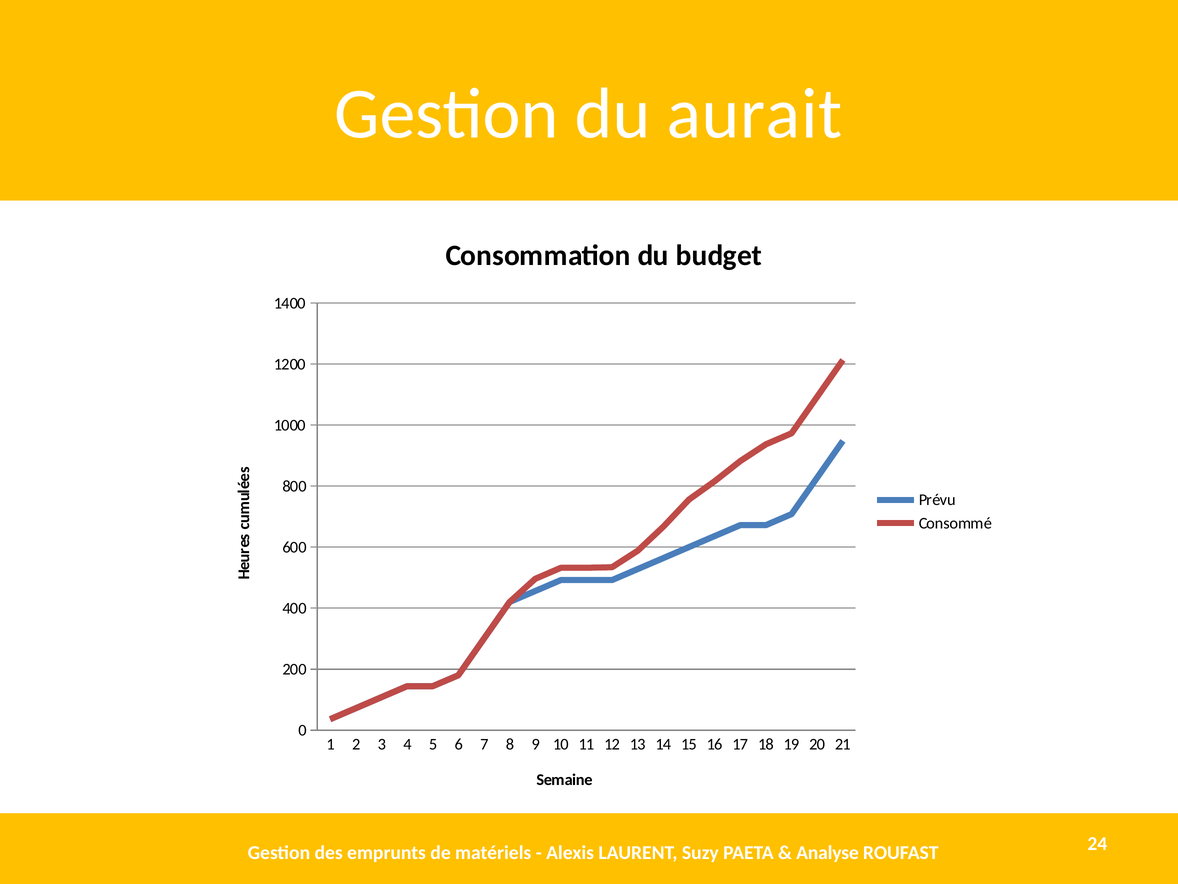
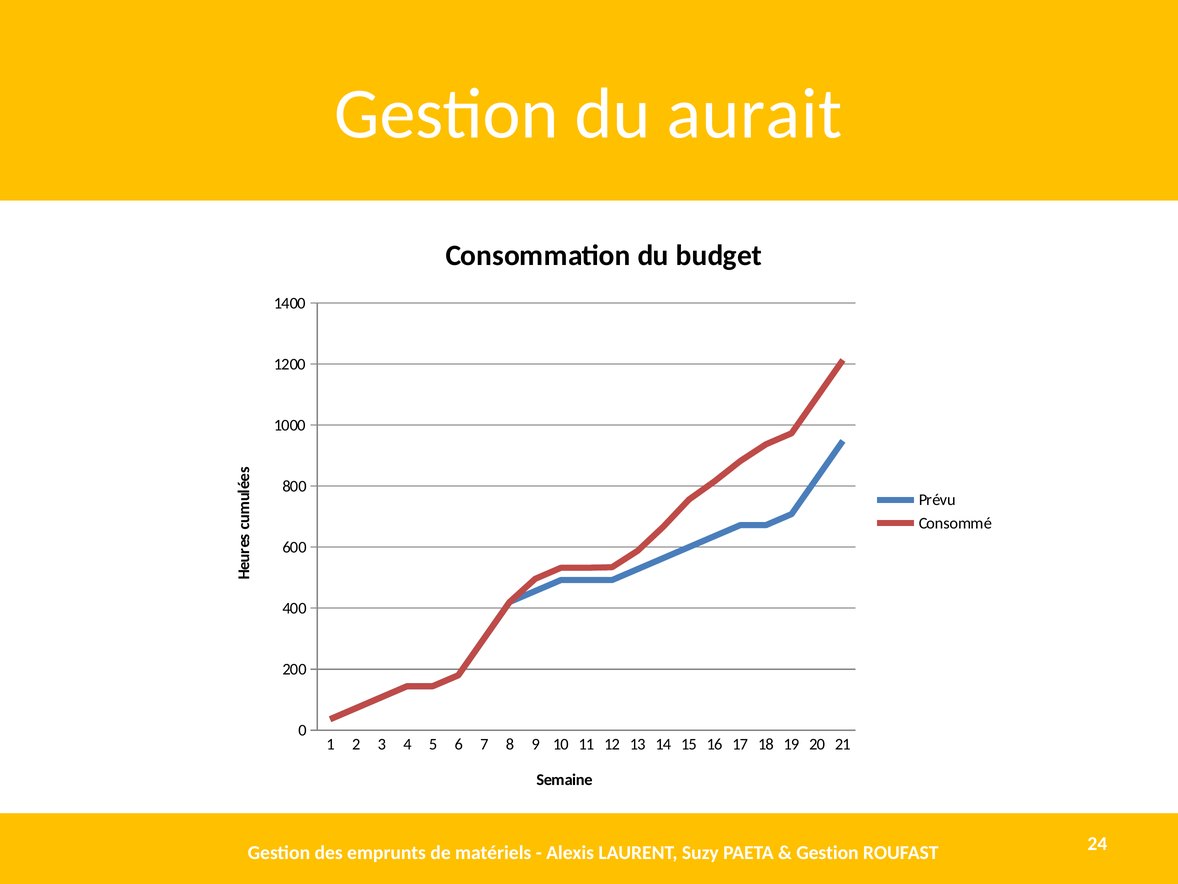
Analyse at (827, 853): Analyse -> Gestion
